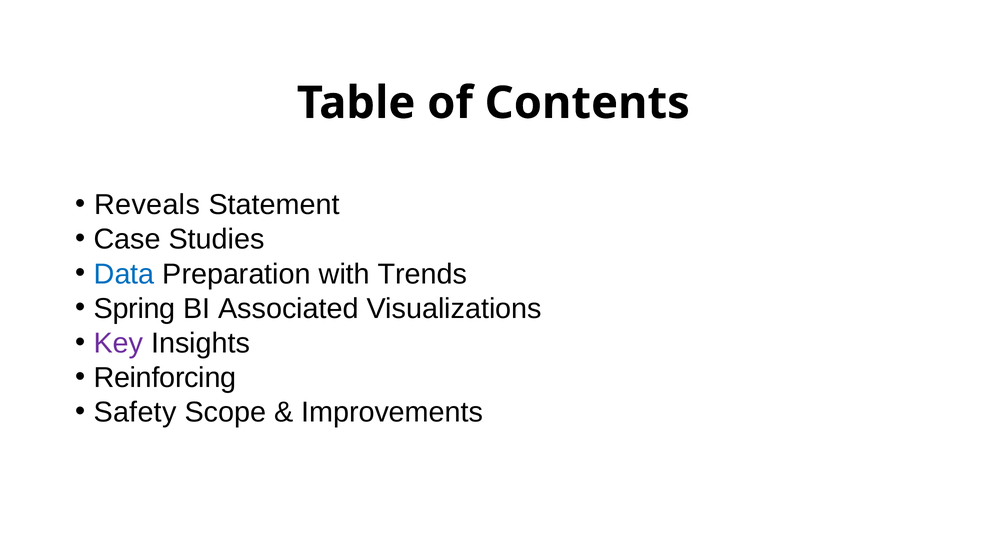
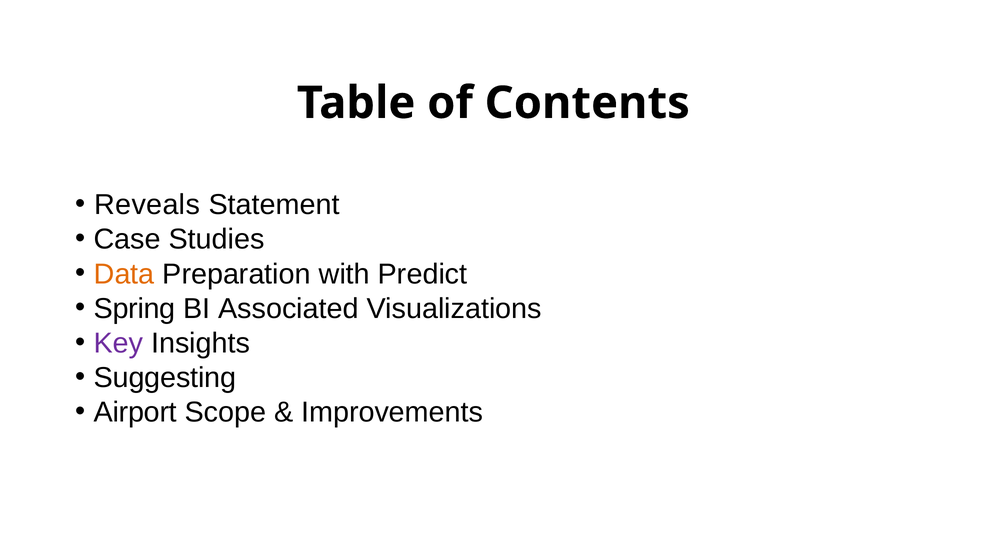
Data colour: blue -> orange
Trends: Trends -> Predict
Reinforcing: Reinforcing -> Suggesting
Safety: Safety -> Airport
